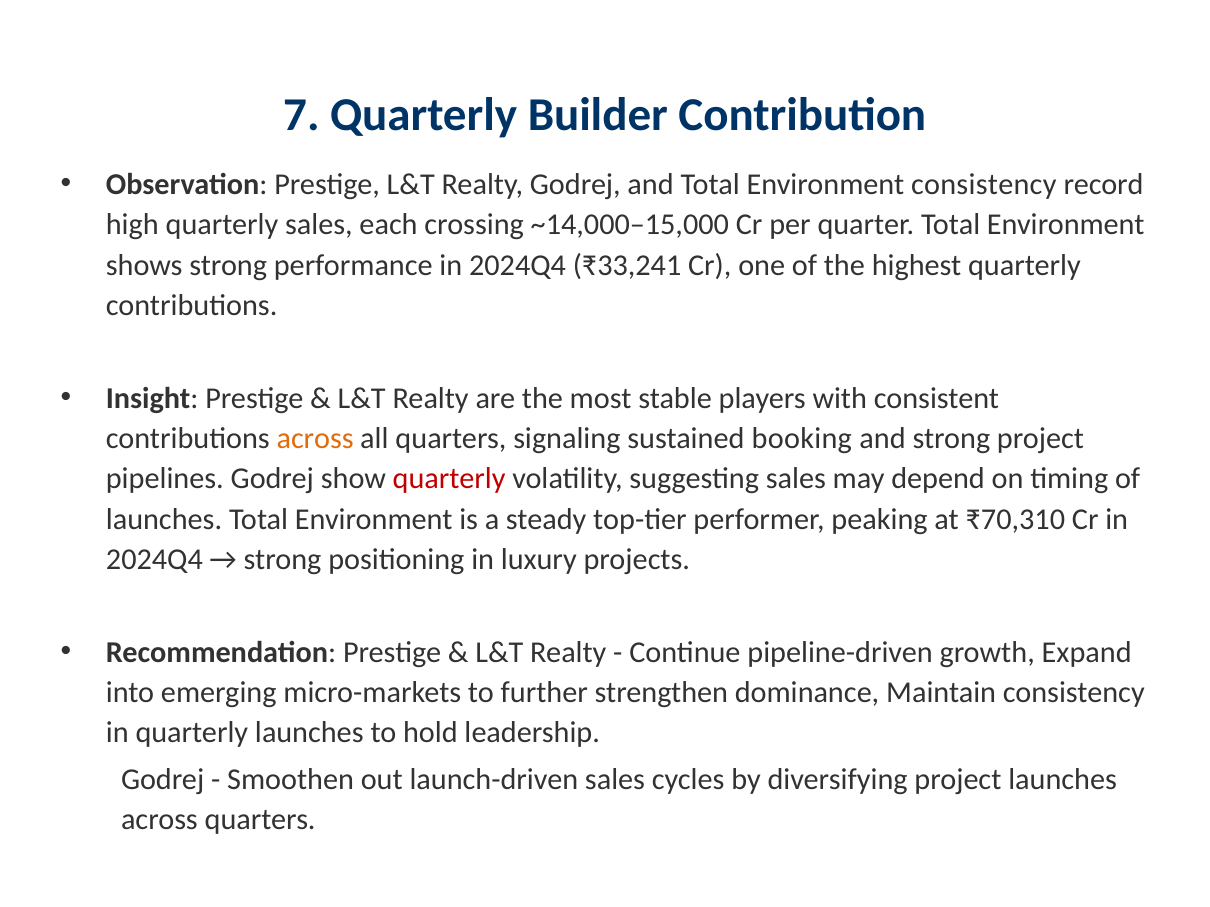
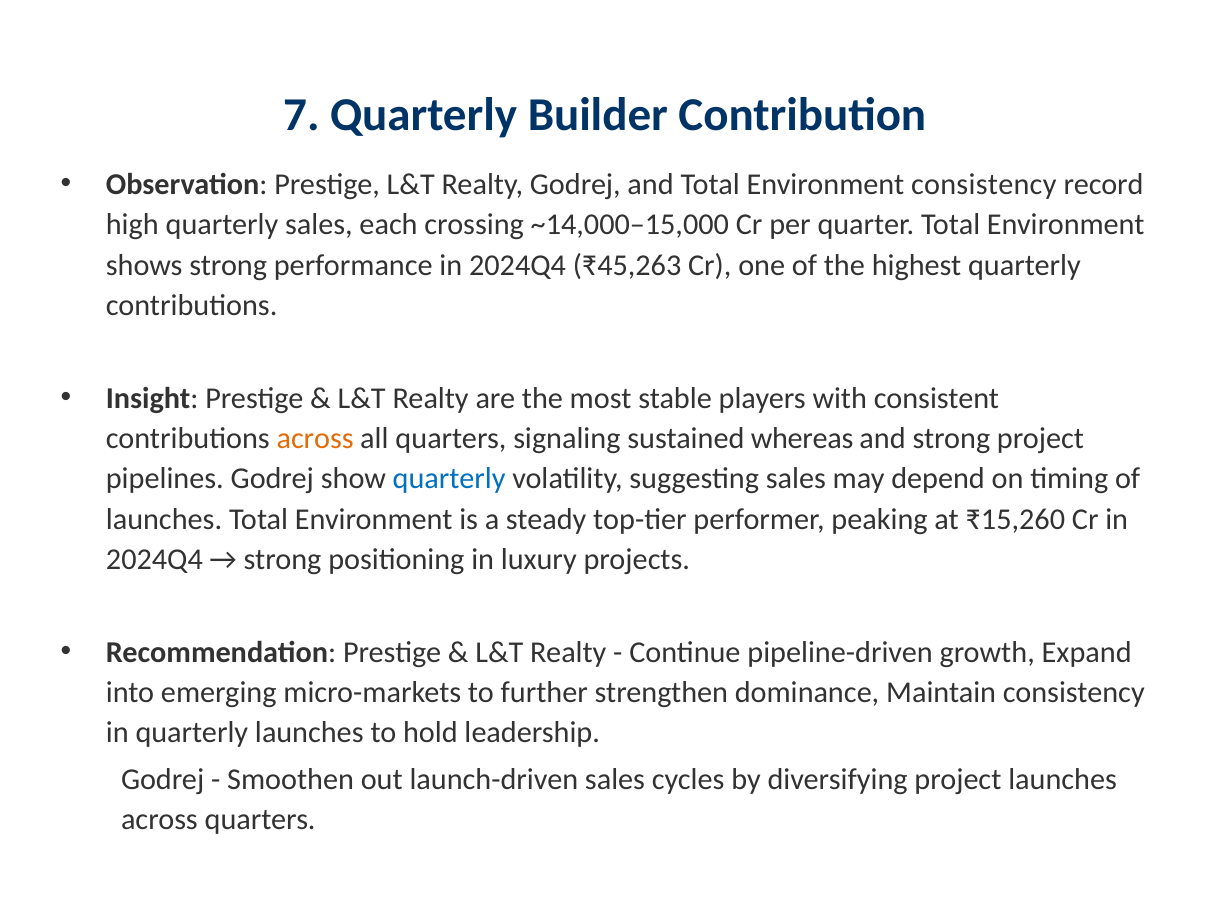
₹33,241: ₹33,241 -> ₹45,263
booking: booking -> whereas
quarterly at (449, 479) colour: red -> blue
₹70,310: ₹70,310 -> ₹15,260
